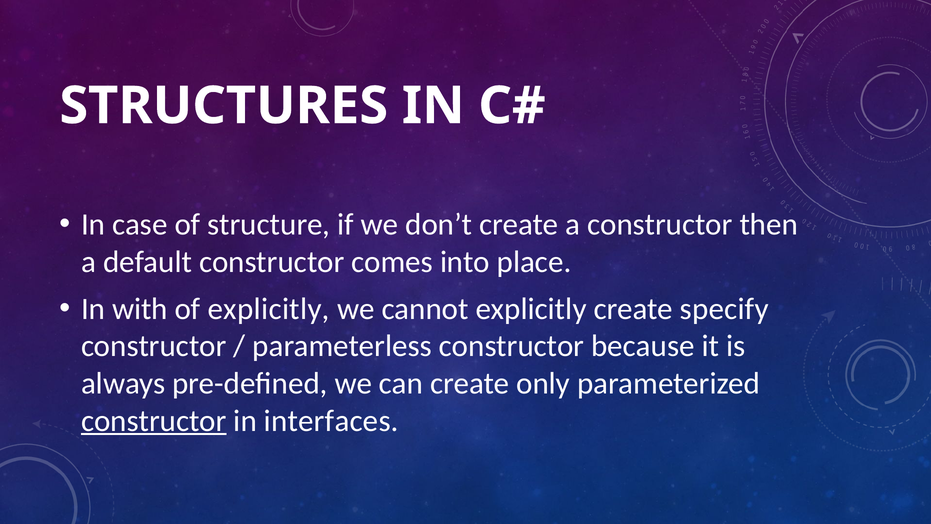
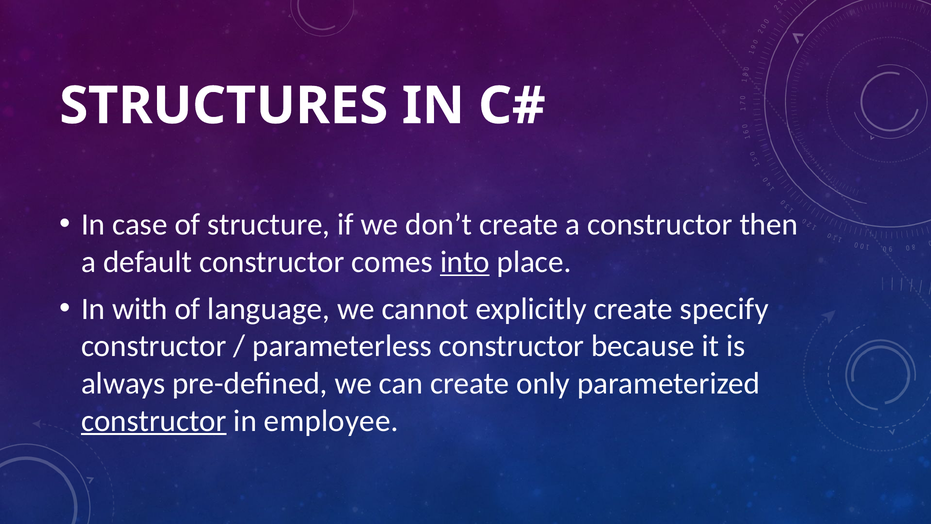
into underline: none -> present
of explicitly: explicitly -> language
interfaces: interfaces -> employee
